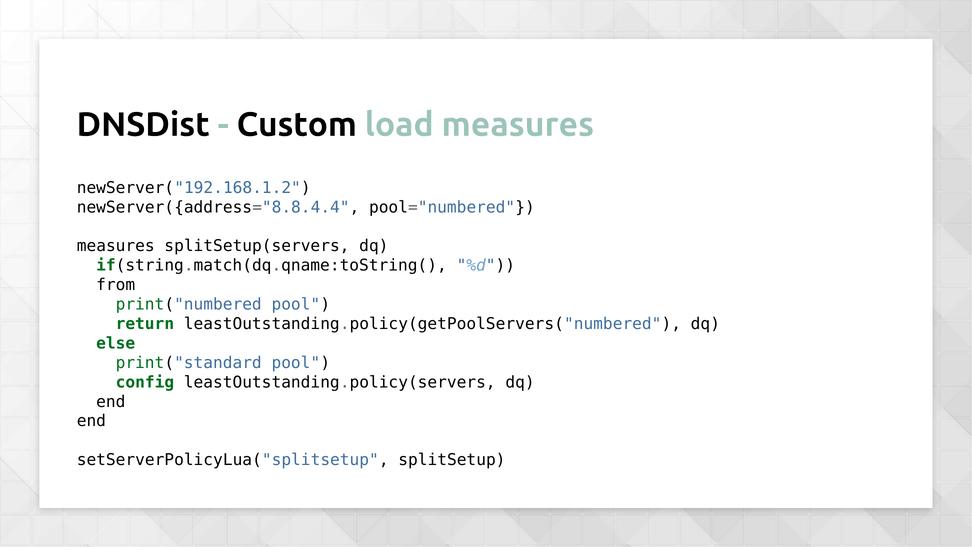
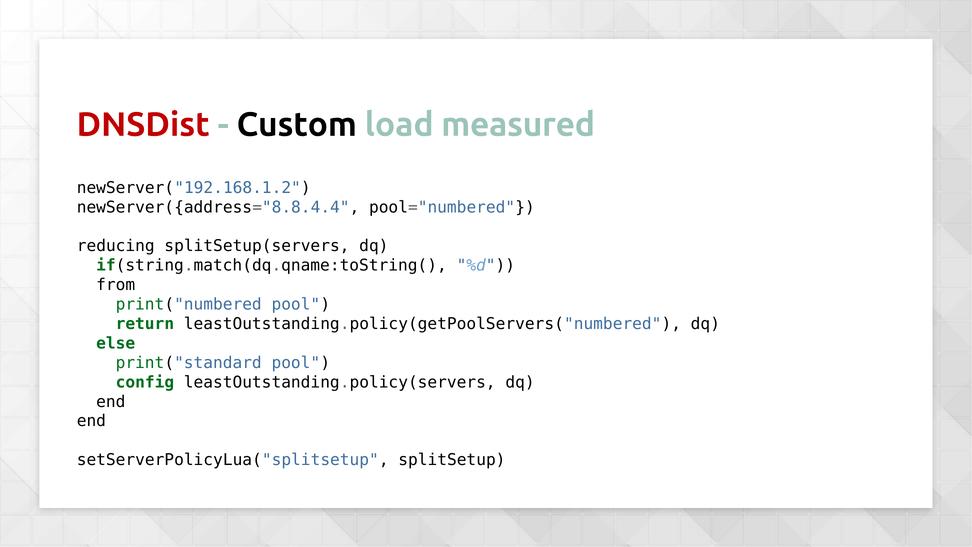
DNSDist colour: black -> red
load measures: measures -> measured
measures at (116, 246): measures -> reducing
